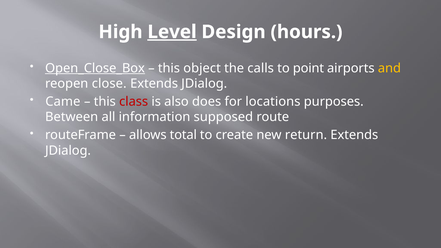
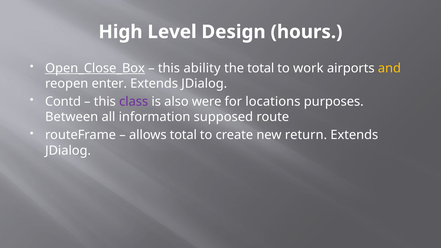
Level underline: present -> none
object: object -> ability
the calls: calls -> total
point: point -> work
close: close -> enter
Came: Came -> Contd
class colour: red -> purple
does: does -> were
